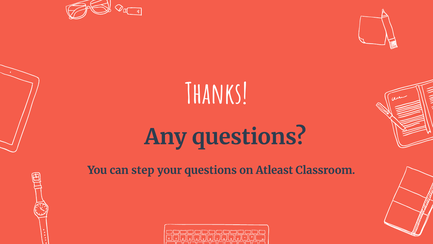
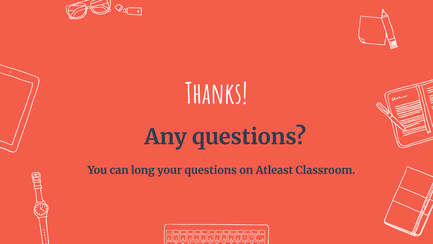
step: step -> long
